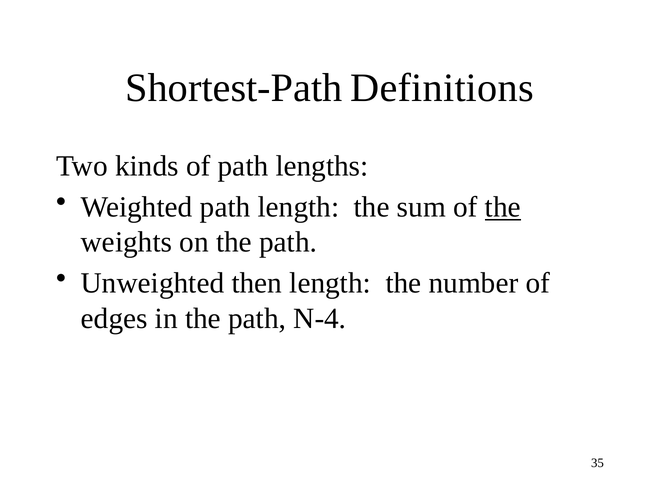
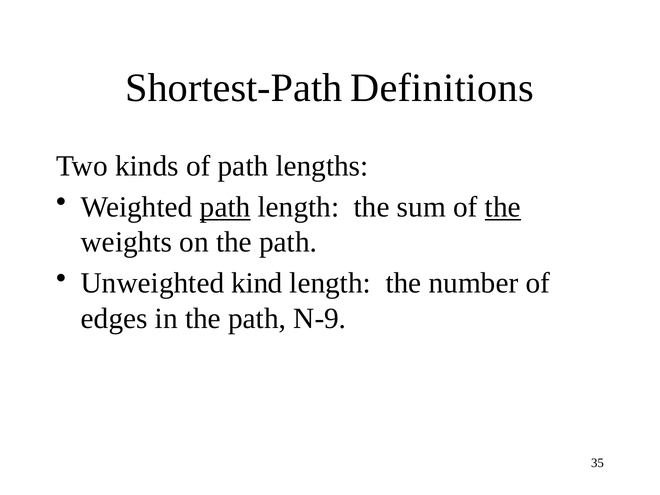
path at (225, 207) underline: none -> present
then: then -> kind
N-4: N-4 -> N-9
